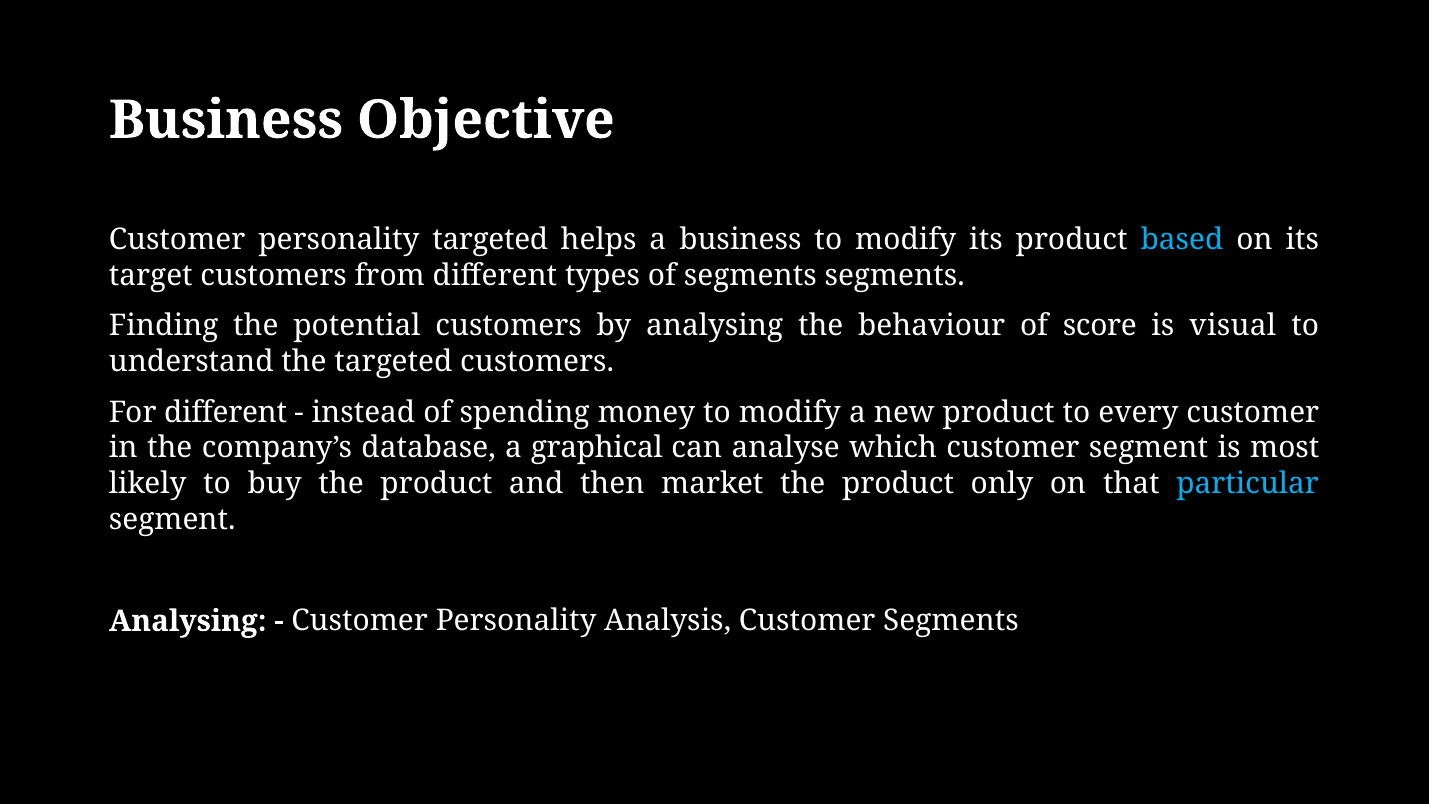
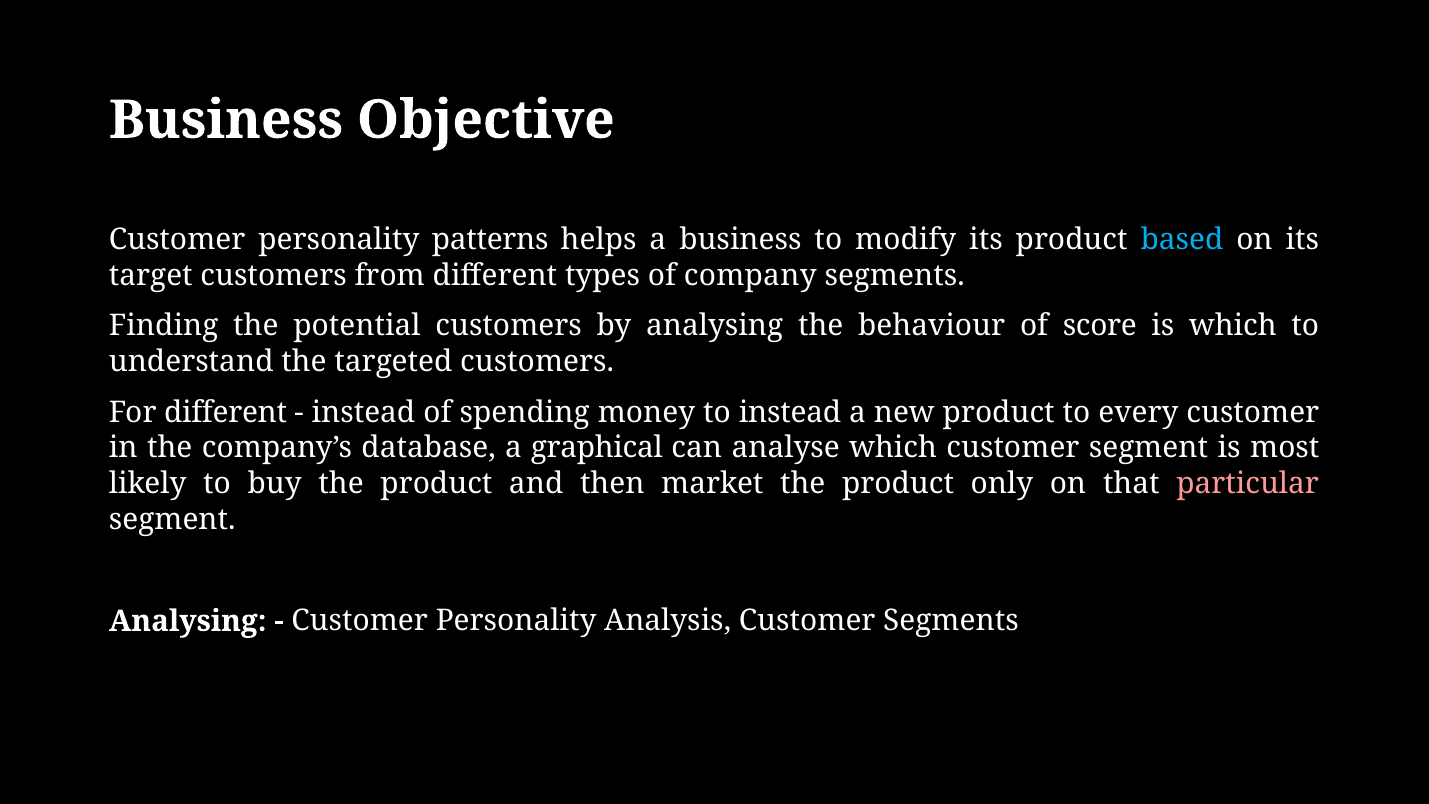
personality targeted: targeted -> patterns
of segments: segments -> company
is visual: visual -> which
money to modify: modify -> instead
particular colour: light blue -> pink
